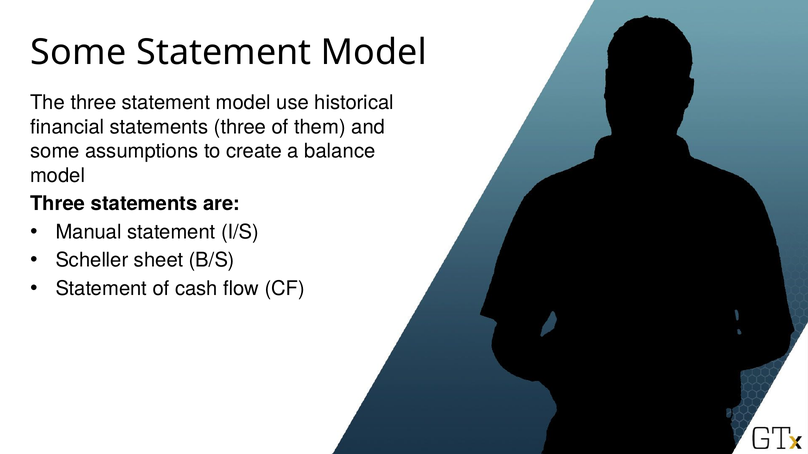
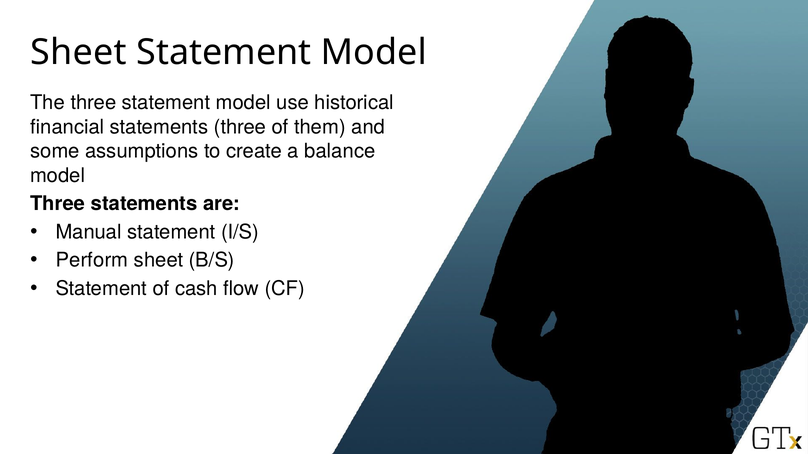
Some at (78, 52): Some -> Sheet
Scheller: Scheller -> Perform
